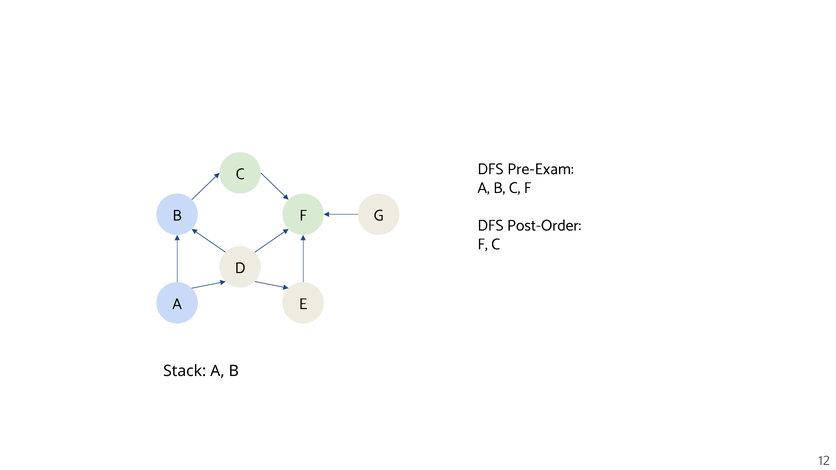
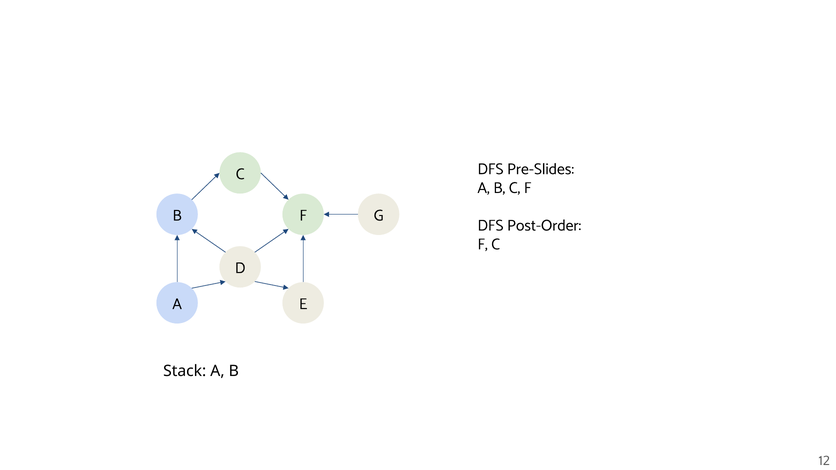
Pre-Exam: Pre-Exam -> Pre-Slides
